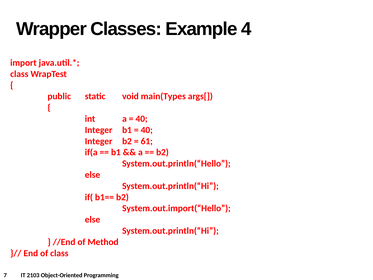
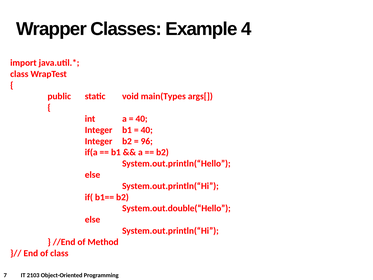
61: 61 -> 96
System.out.import(“Hello: System.out.import(“Hello -> System.out.double(“Hello
